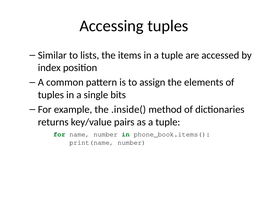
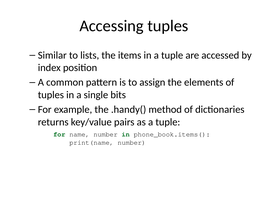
.inside(: .inside( -> .handy(
